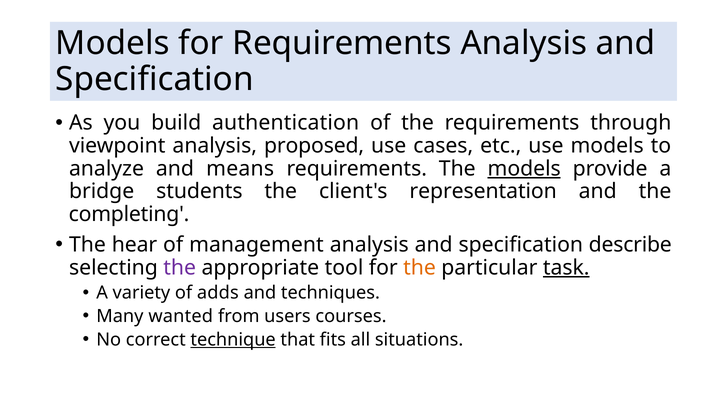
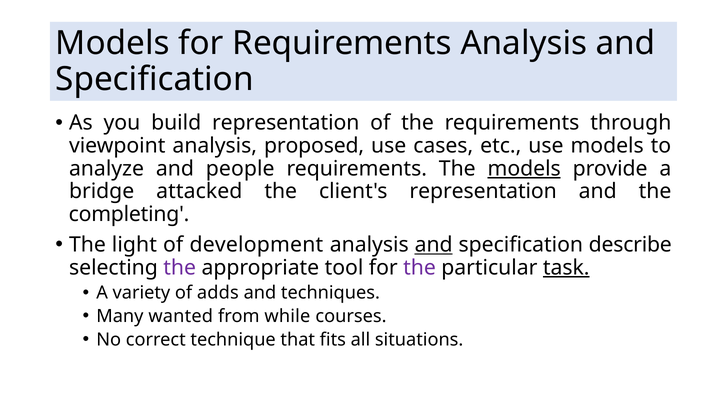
build authentication: authentication -> representation
means: means -> people
students: students -> attacked
hear: hear -> light
management: management -> development
and at (434, 245) underline: none -> present
the at (420, 268) colour: orange -> purple
users: users -> while
technique underline: present -> none
